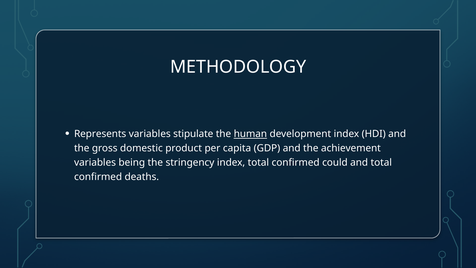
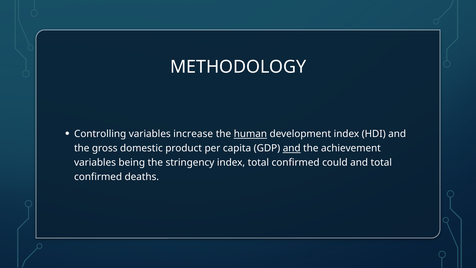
Represents: Represents -> Controlling
stipulate: stipulate -> increase
and at (292, 148) underline: none -> present
